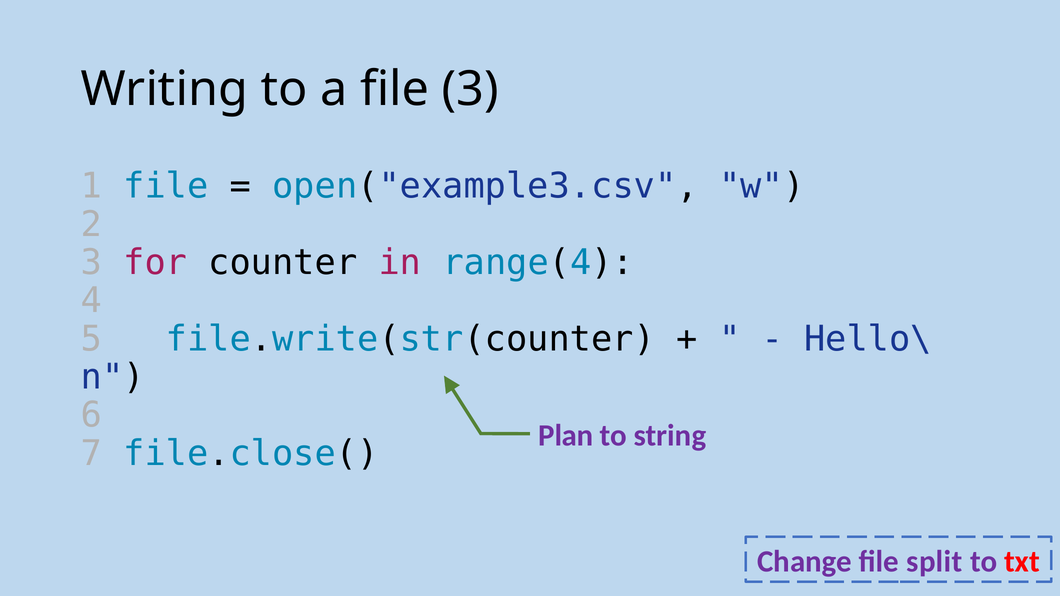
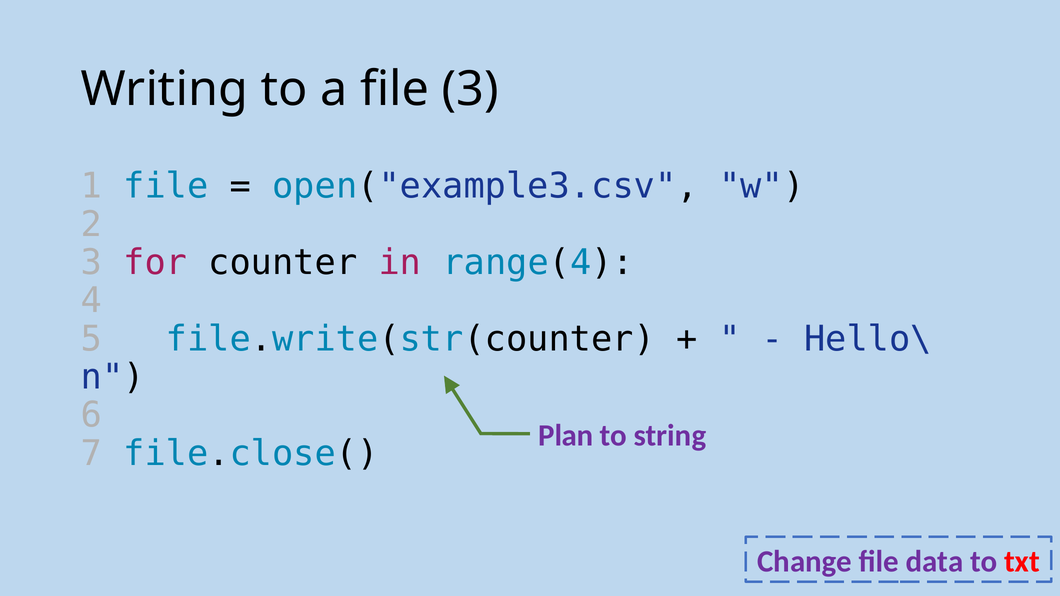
split: split -> data
